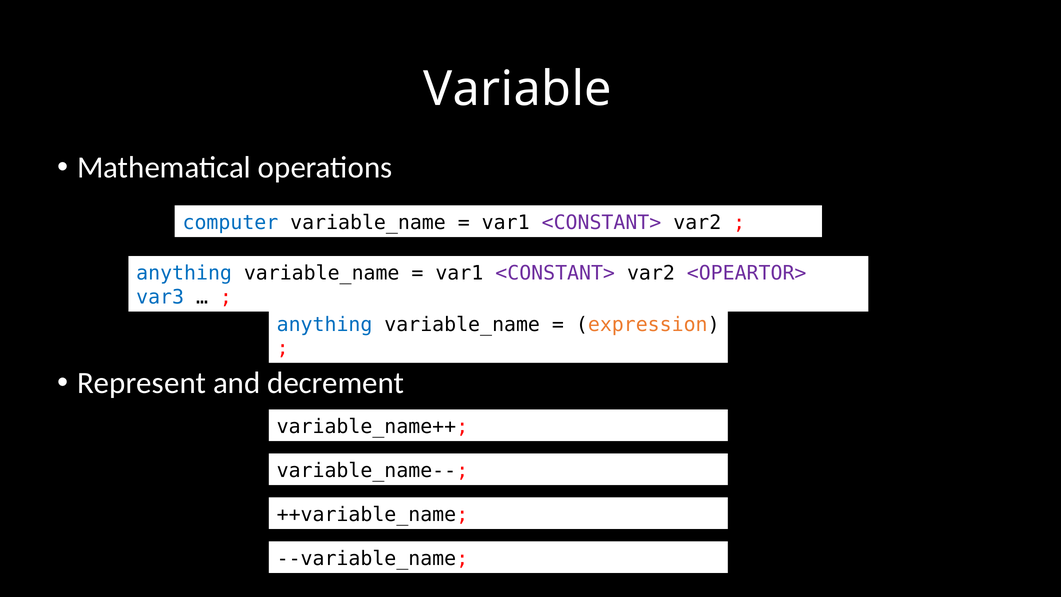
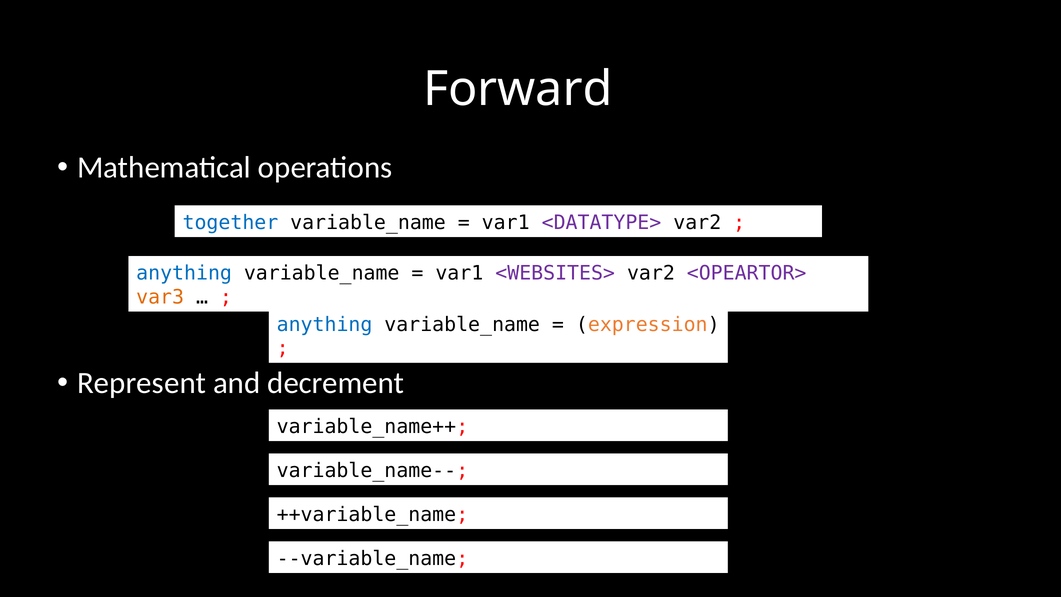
Variable: Variable -> Forward
computer: computer -> together
<CONSTANT> at (601, 223): <CONSTANT> -> <DATATYPE>
<CONSTANT> at (555, 273): <CONSTANT> -> <WEBSITES>
var3 colour: blue -> orange
